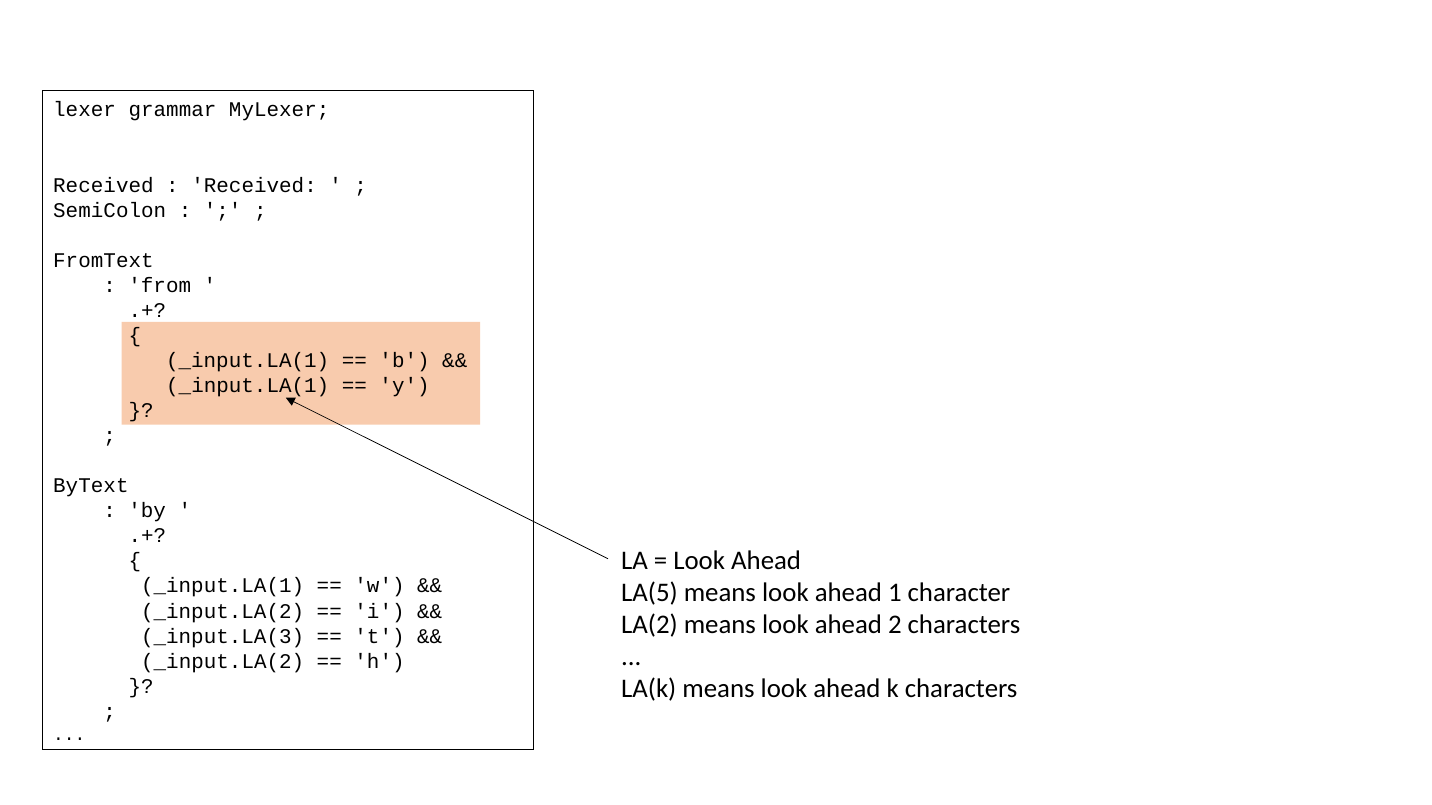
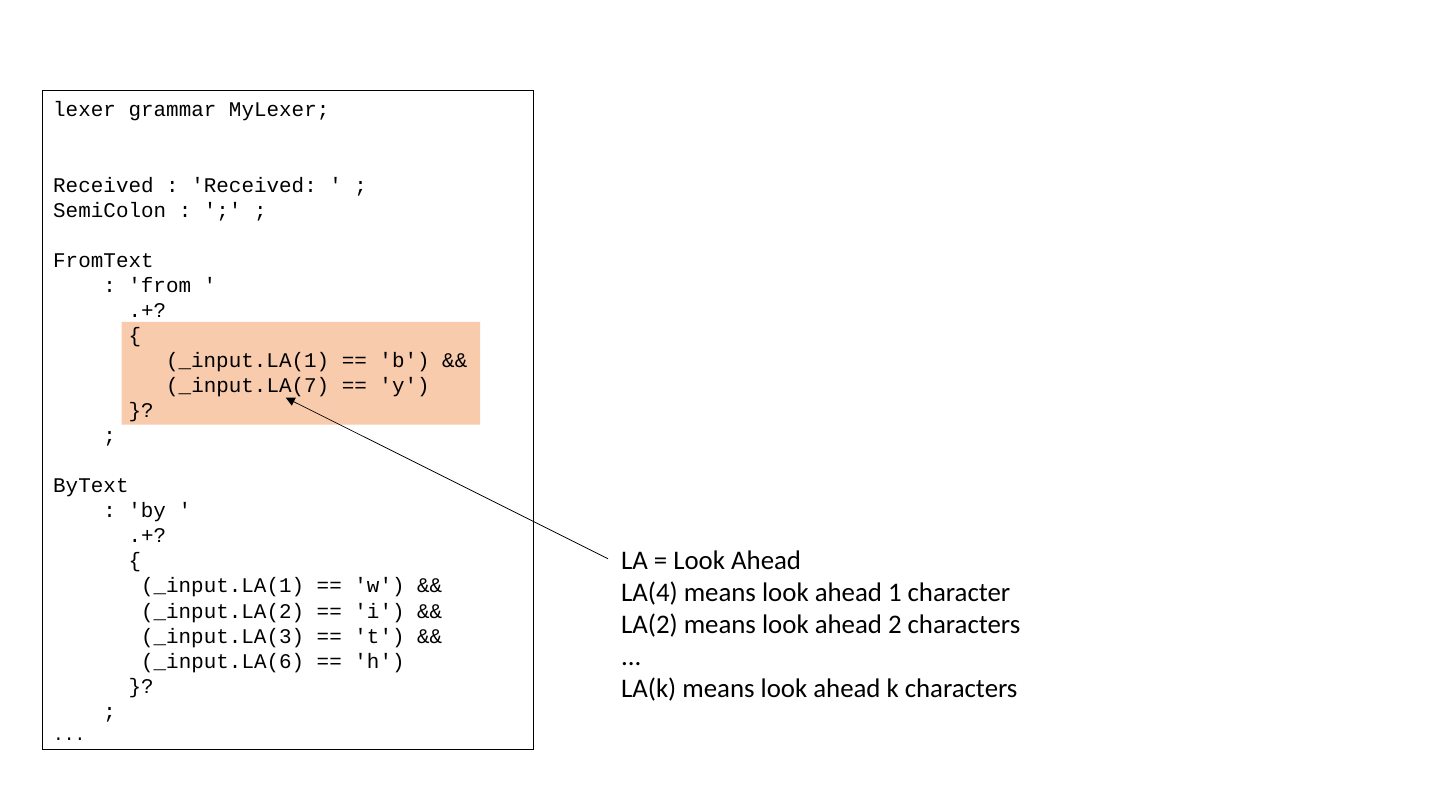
_input.LA(1 at (248, 386): _input.LA(1 -> _input.LA(7
LA(5: LA(5 -> LA(4
_input.LA(2 at (223, 662): _input.LA(2 -> _input.LA(6
